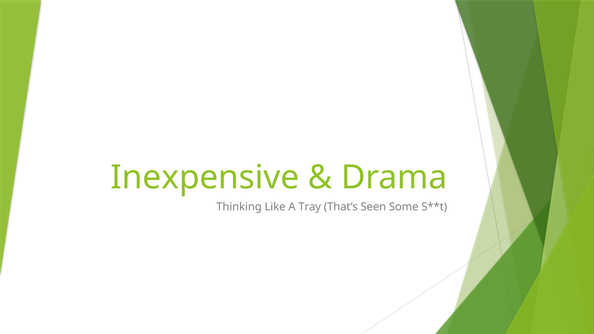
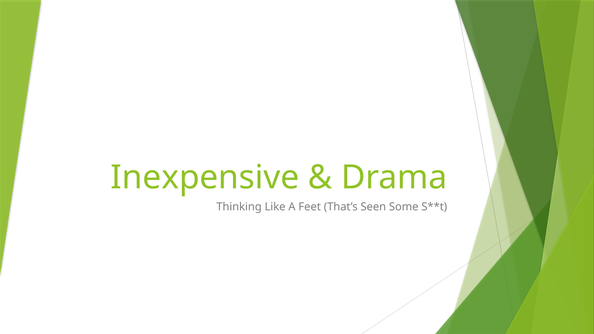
Tray: Tray -> Feet
